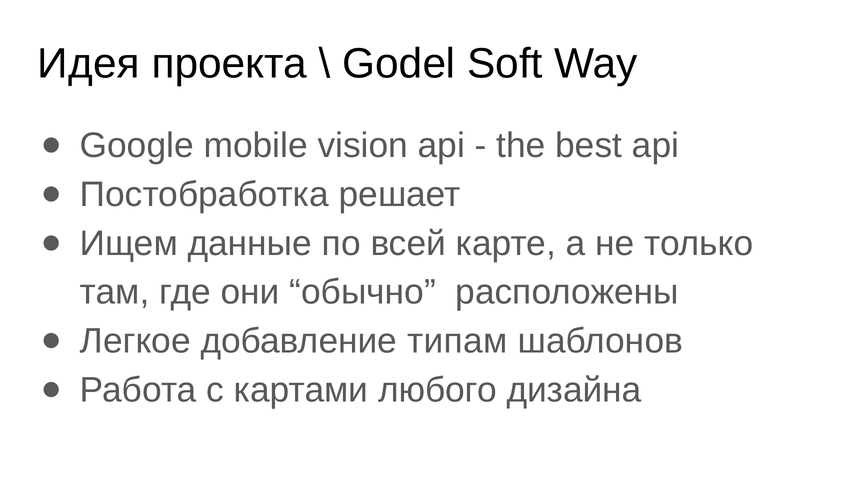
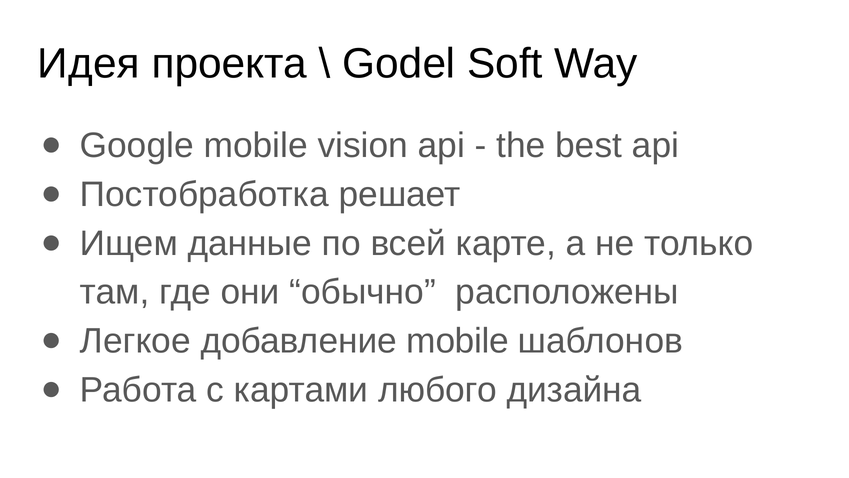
добавление типам: типам -> mobile
